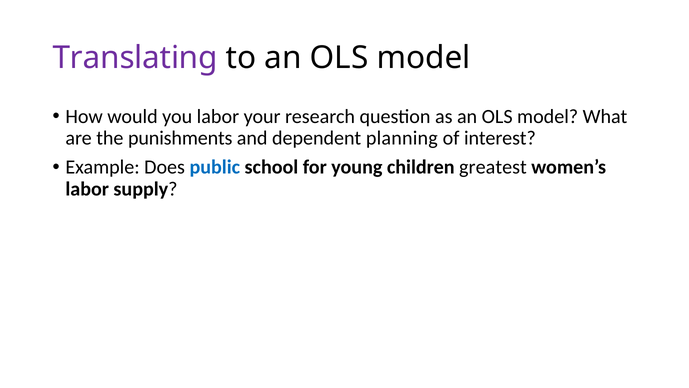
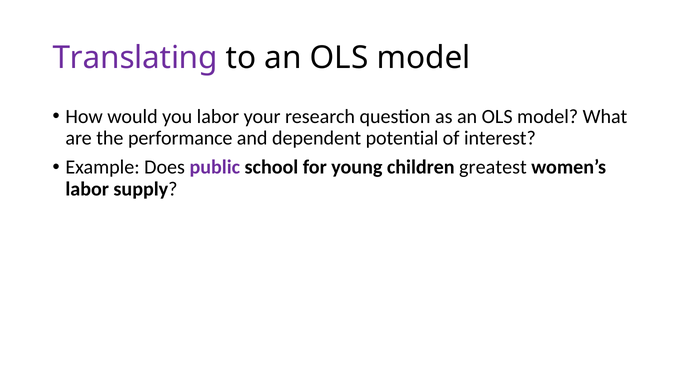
punishments: punishments -> performance
planning: planning -> potential
public colour: blue -> purple
